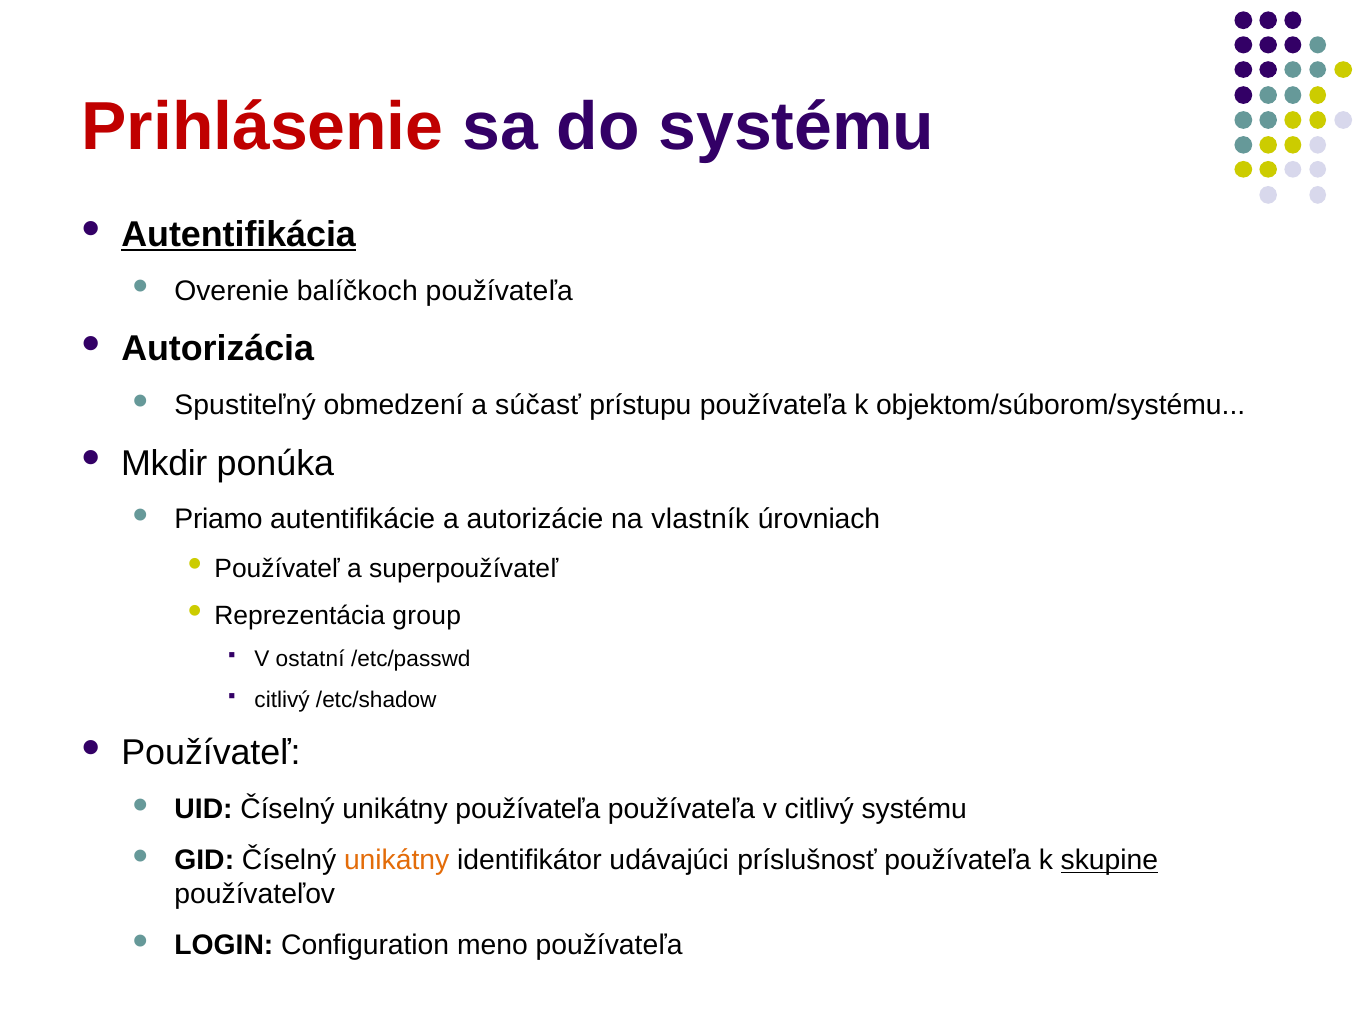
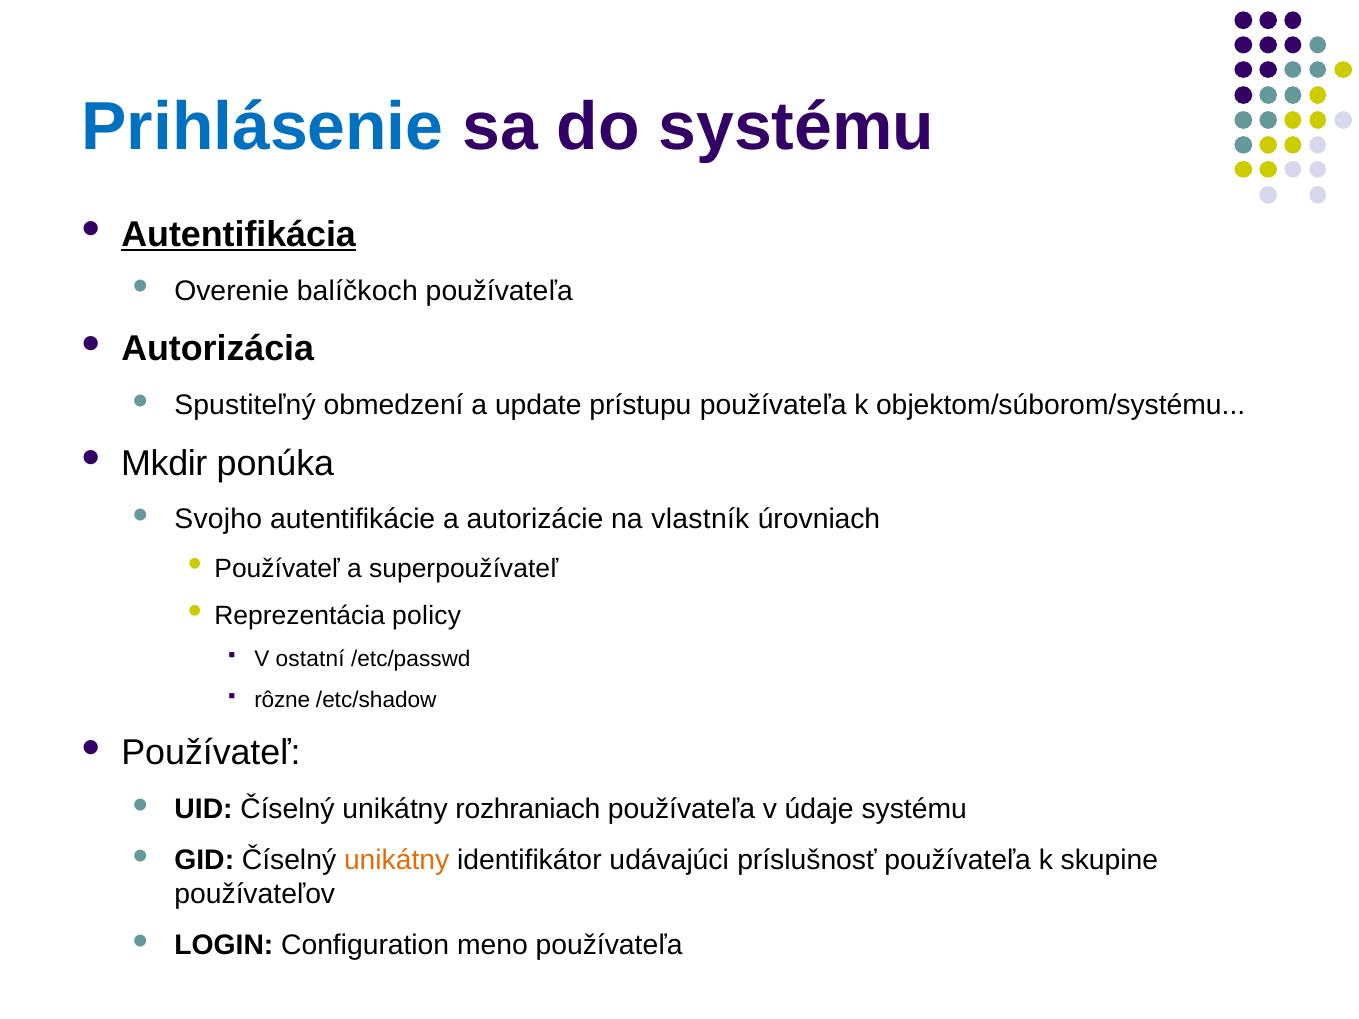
Prihlásenie colour: red -> blue
súčasť: súčasť -> update
Priamo: Priamo -> Svojho
group: group -> policy
citlivý at (282, 700): citlivý -> rôzne
unikátny používateľa: používateľa -> rozhraniach
v citlivý: citlivý -> údaje
skupine underline: present -> none
